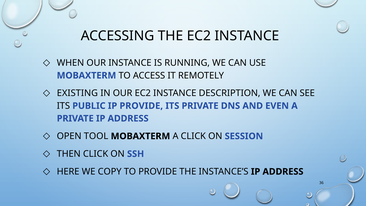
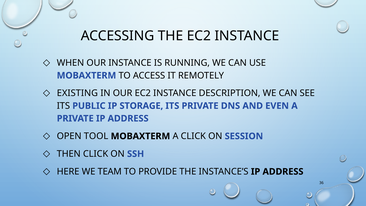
IP PROVIDE: PROVIDE -> STORAGE
COPY: COPY -> TEAM
